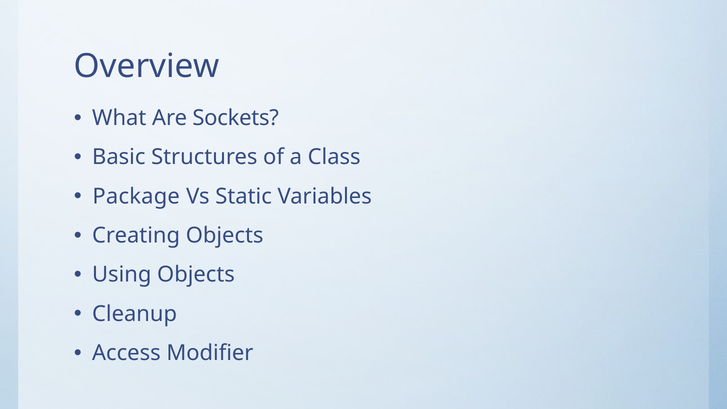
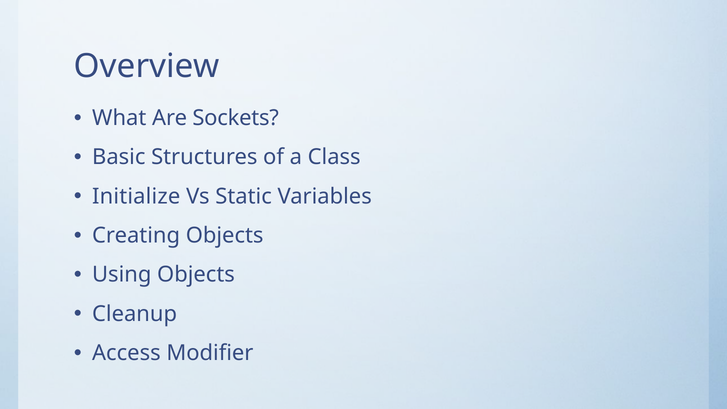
Package: Package -> Initialize
